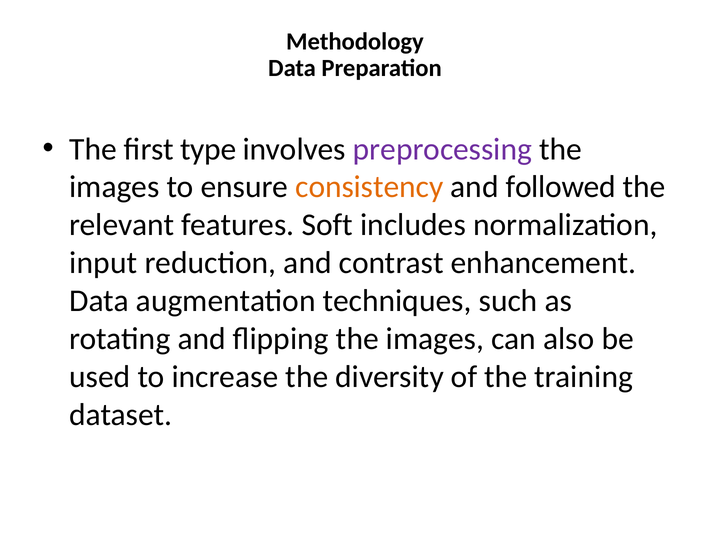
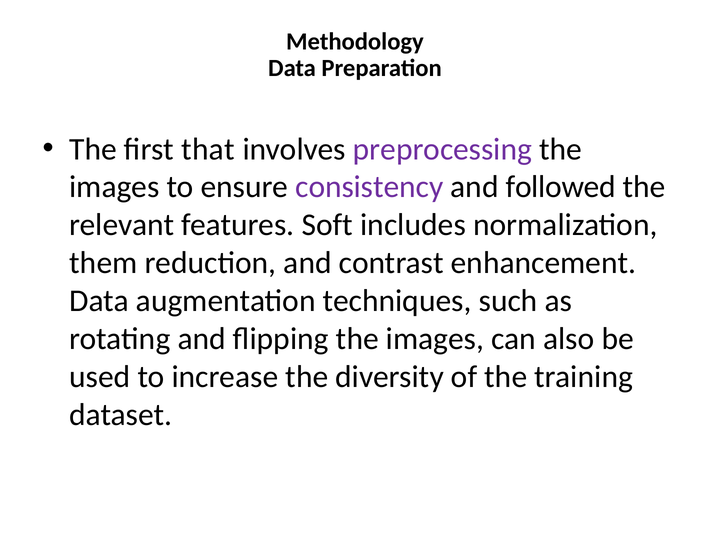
type: type -> that
consistency colour: orange -> purple
input: input -> them
